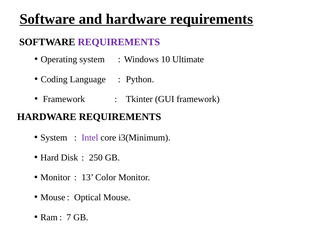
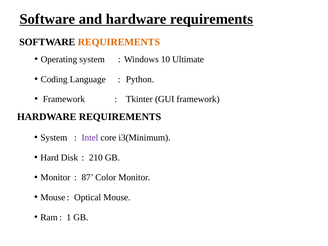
REQUIREMENTS at (119, 42) colour: purple -> orange
250: 250 -> 210
13: 13 -> 87
7: 7 -> 1
